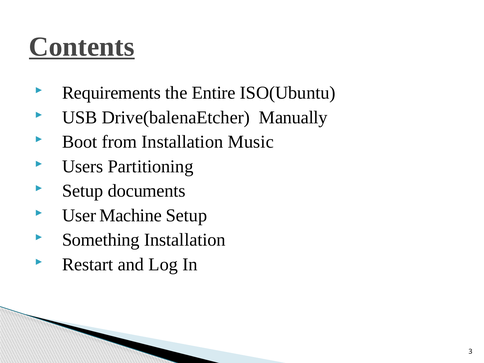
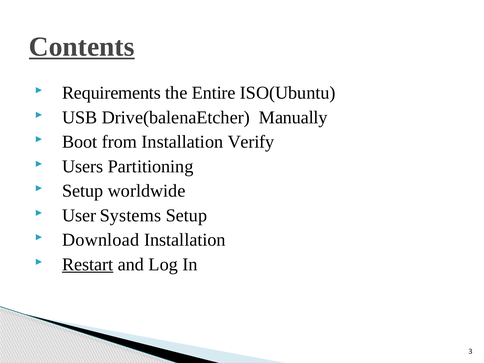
Music: Music -> Verify
documents: documents -> worldwide
Machine: Machine -> Systems
Something: Something -> Download
Restart underline: none -> present
